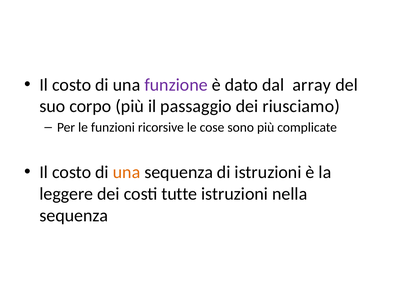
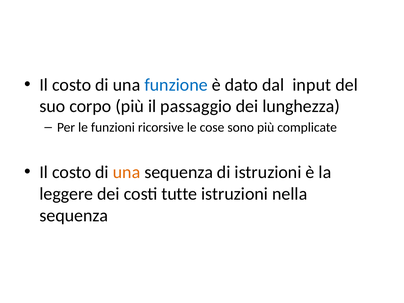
funzione colour: purple -> blue
array: array -> input
riusciamo: riusciamo -> lunghezza
